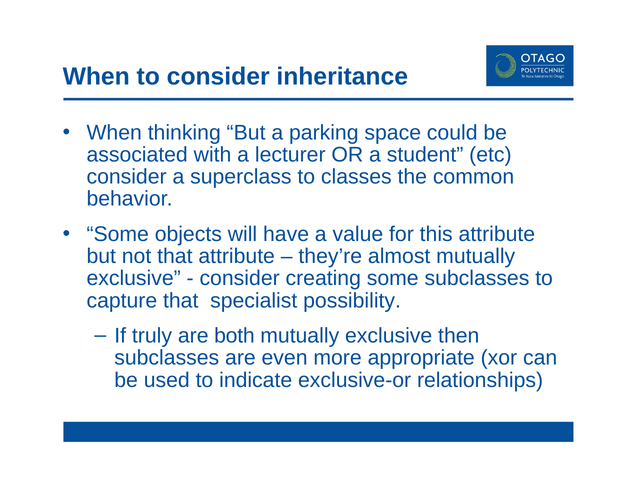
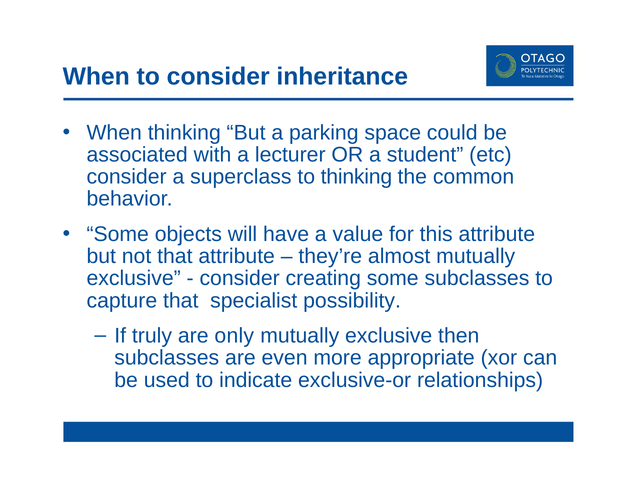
to classes: classes -> thinking
both: both -> only
